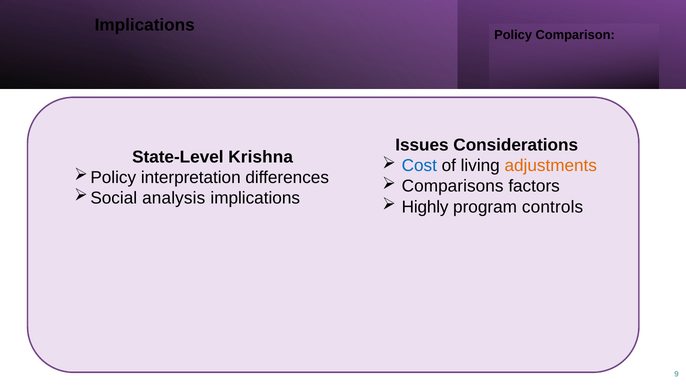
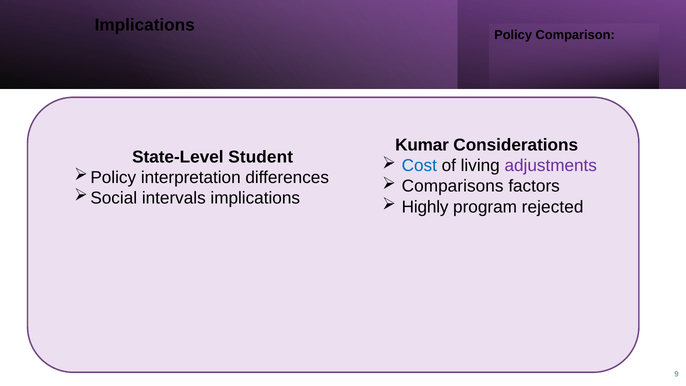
Issues: Issues -> Kumar
Krishna: Krishna -> Student
adjustments colour: orange -> purple
analysis: analysis -> intervals
controls: controls -> rejected
